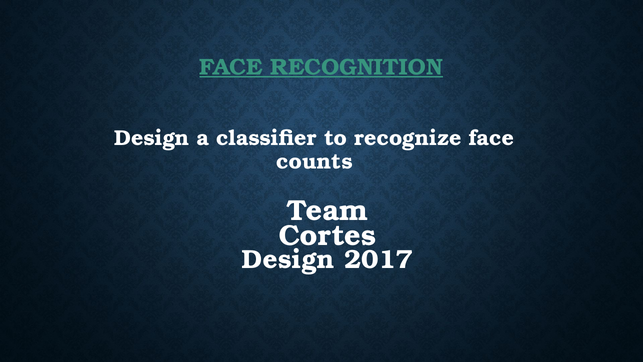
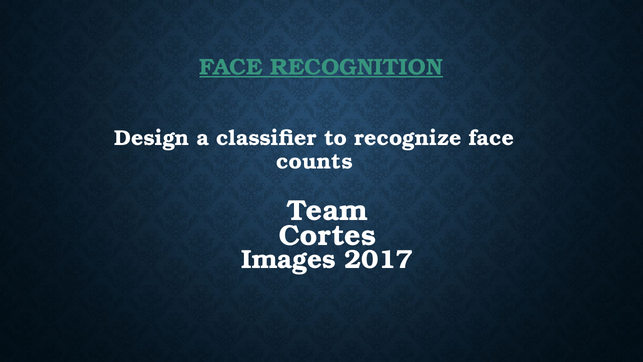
Design at (288, 259): Design -> Images
